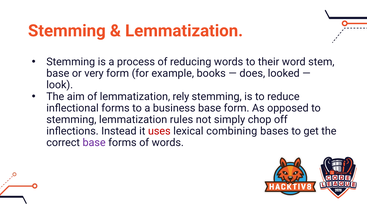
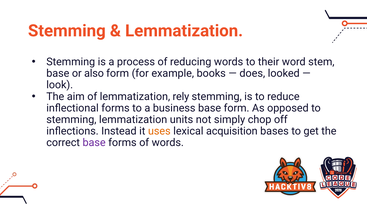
very: very -> also
rules: rules -> units
uses colour: red -> orange
combining: combining -> acquisition
